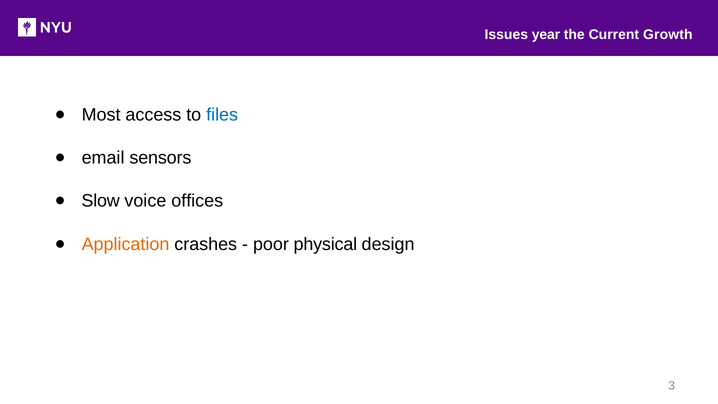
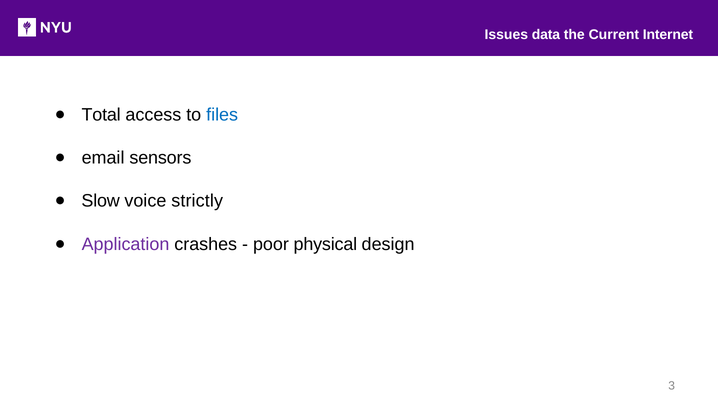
year: year -> data
Growth: Growth -> Internet
Most: Most -> Total
offices: offices -> strictly
Application colour: orange -> purple
